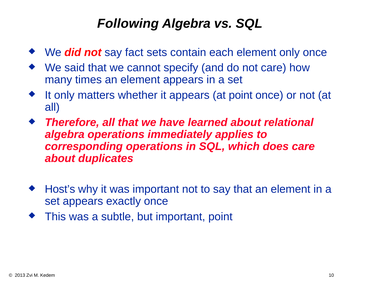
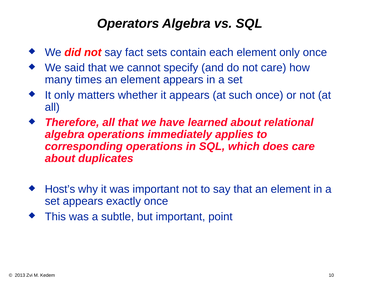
Following: Following -> Operators
at point: point -> such
